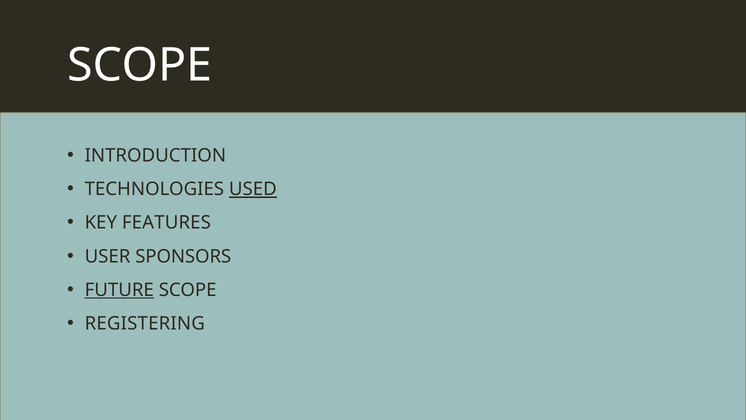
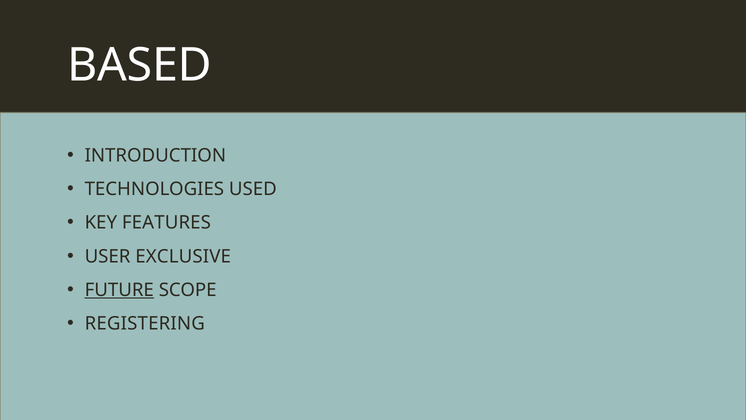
SCOPE at (140, 65): SCOPE -> BASED
USED underline: present -> none
SPONSORS: SPONSORS -> EXCLUSIVE
